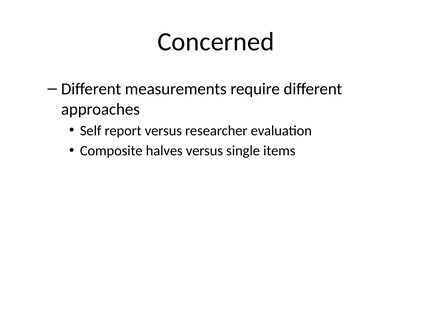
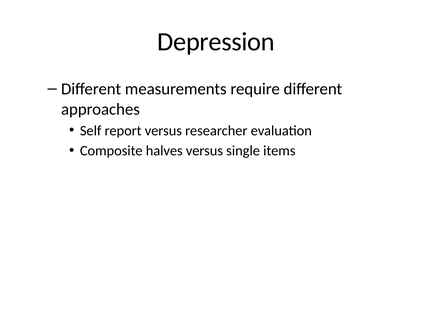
Concerned: Concerned -> Depression
